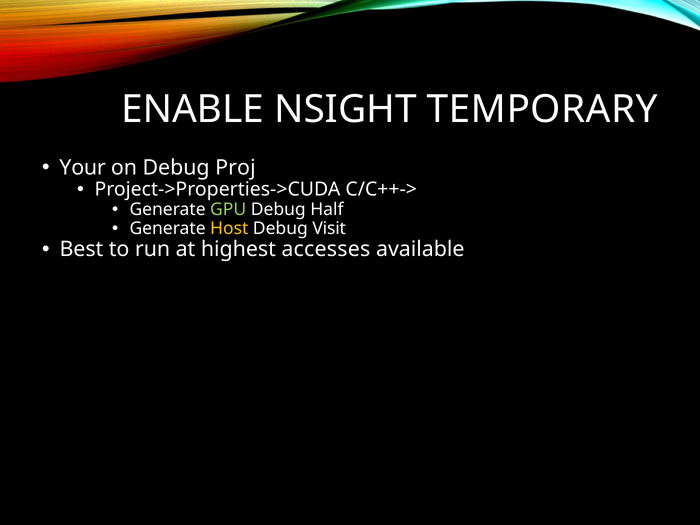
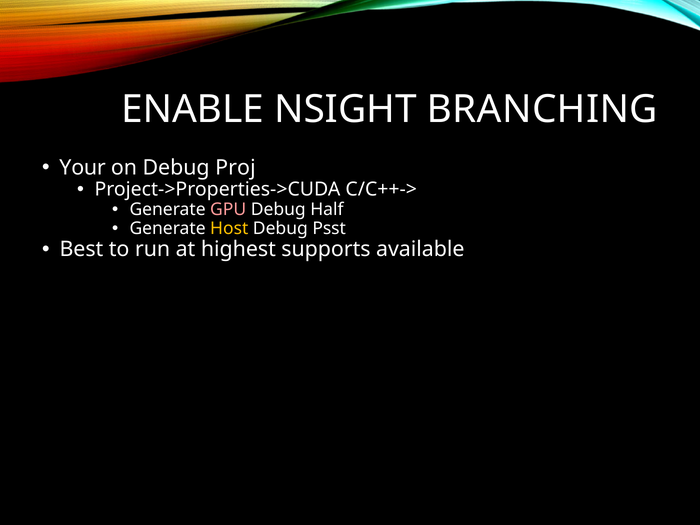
TEMPORARY: TEMPORARY -> BRANCHING
GPU colour: light green -> pink
Visit: Visit -> Psst
accesses: accesses -> supports
